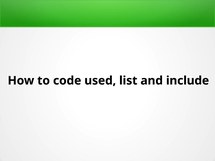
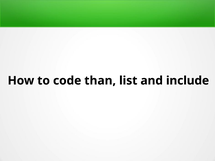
used: used -> than
